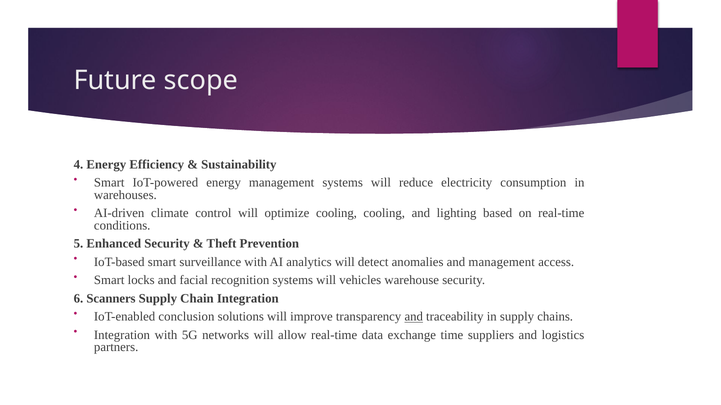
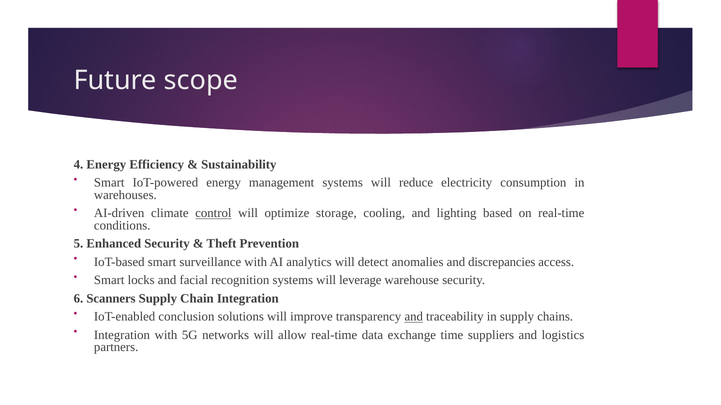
control underline: none -> present
optimize cooling: cooling -> storage
and management: management -> discrepancies
vehicles: vehicles -> leverage
